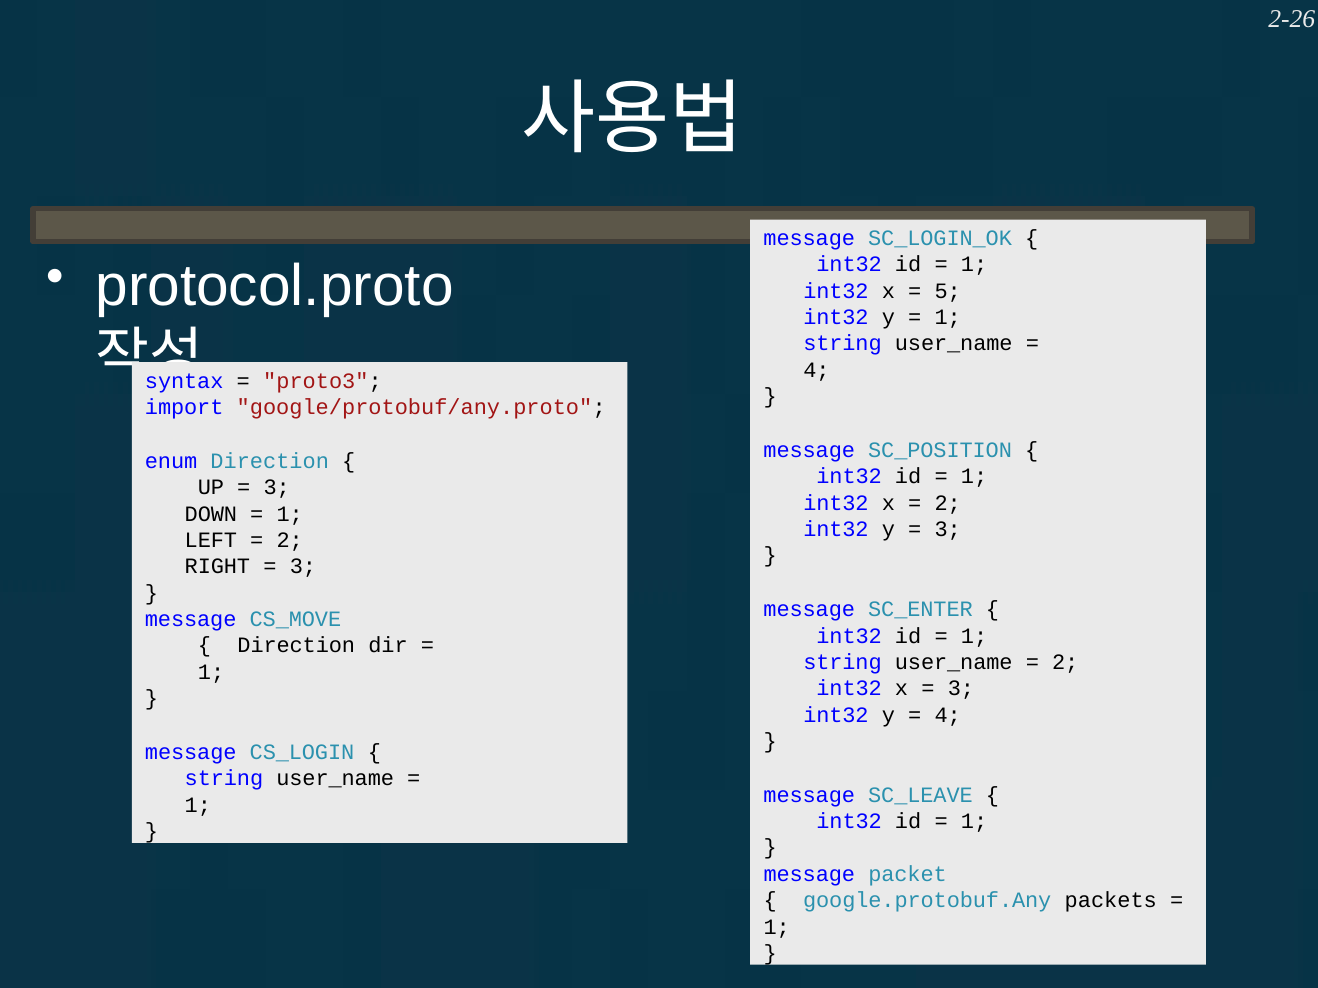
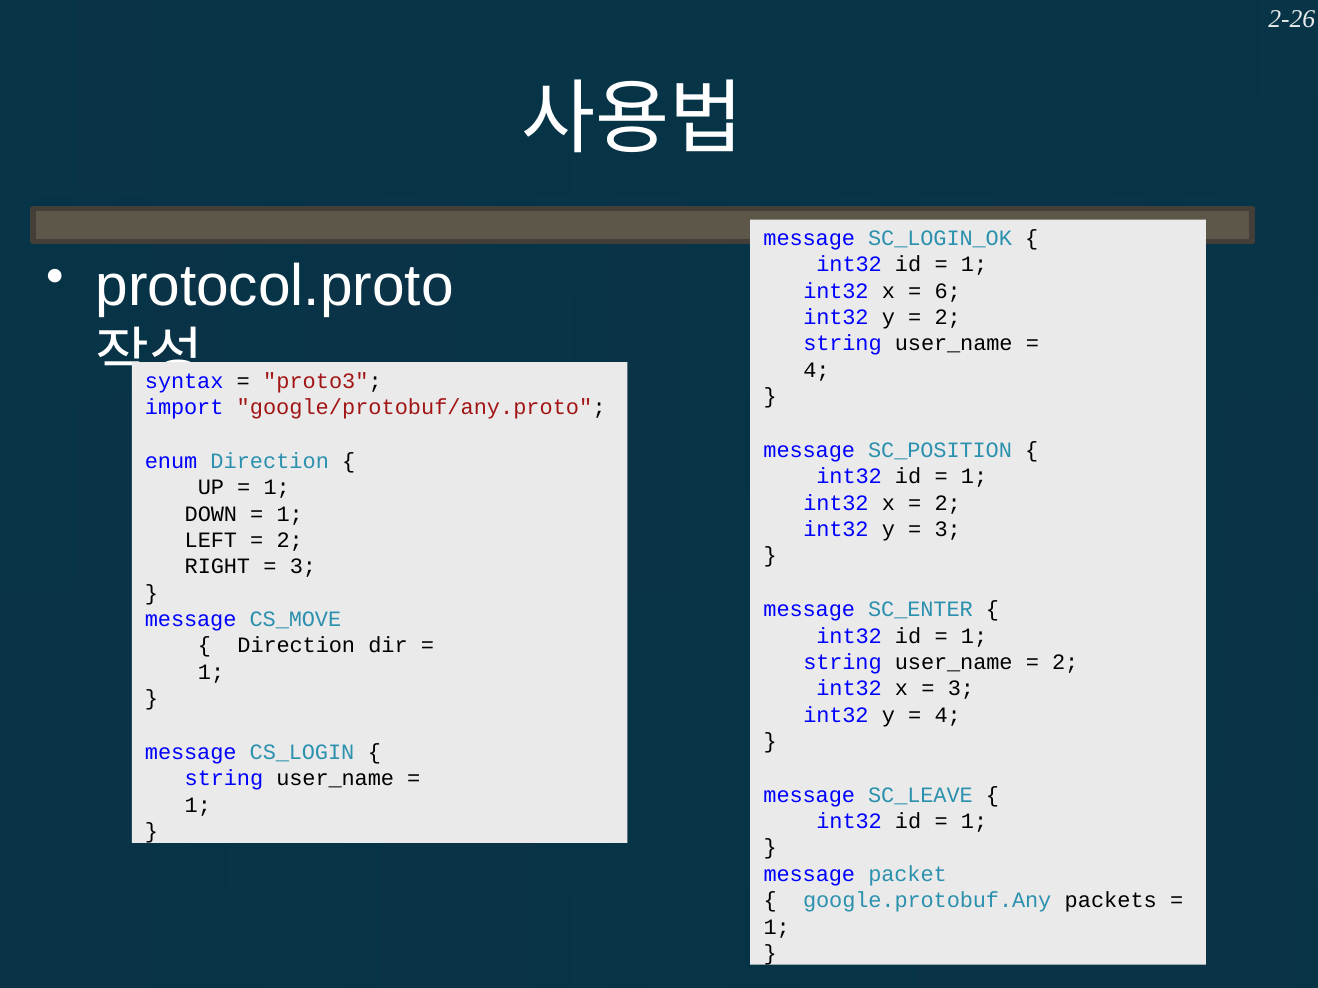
5: 5 -> 6
1 at (948, 317): 1 -> 2
3 at (277, 488): 3 -> 1
